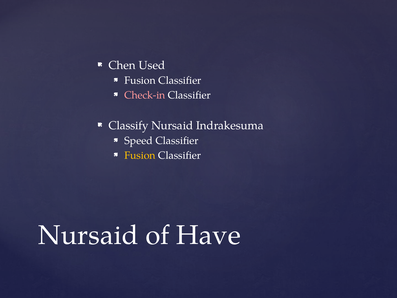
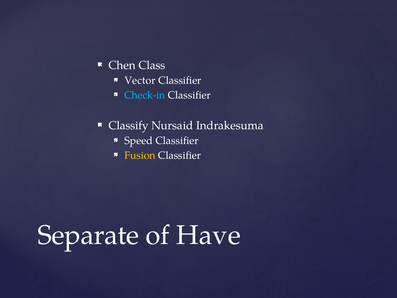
Used: Used -> Class
Fusion at (140, 80): Fusion -> Vector
Check-in colour: pink -> light blue
Nursaid at (88, 235): Nursaid -> Separate
